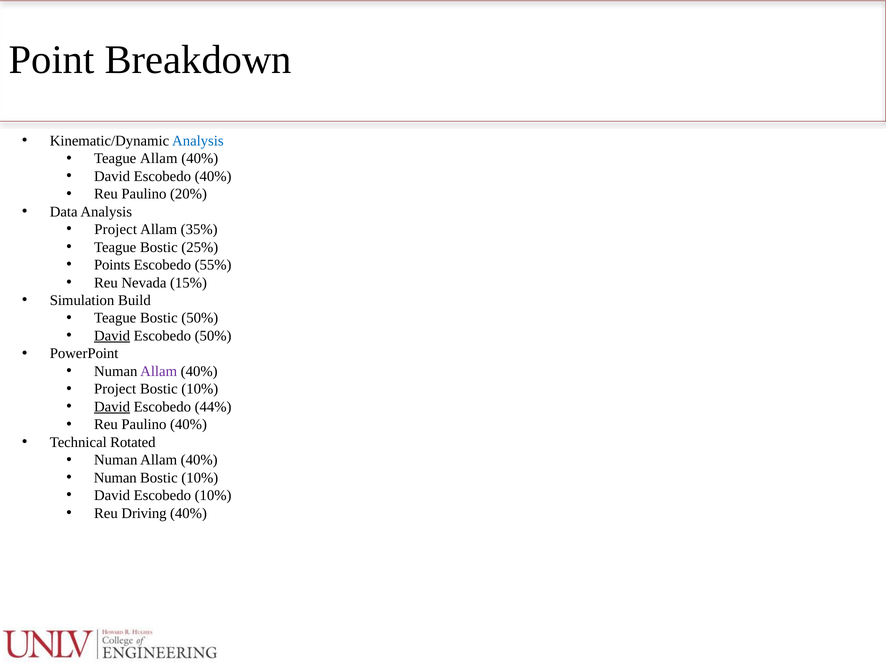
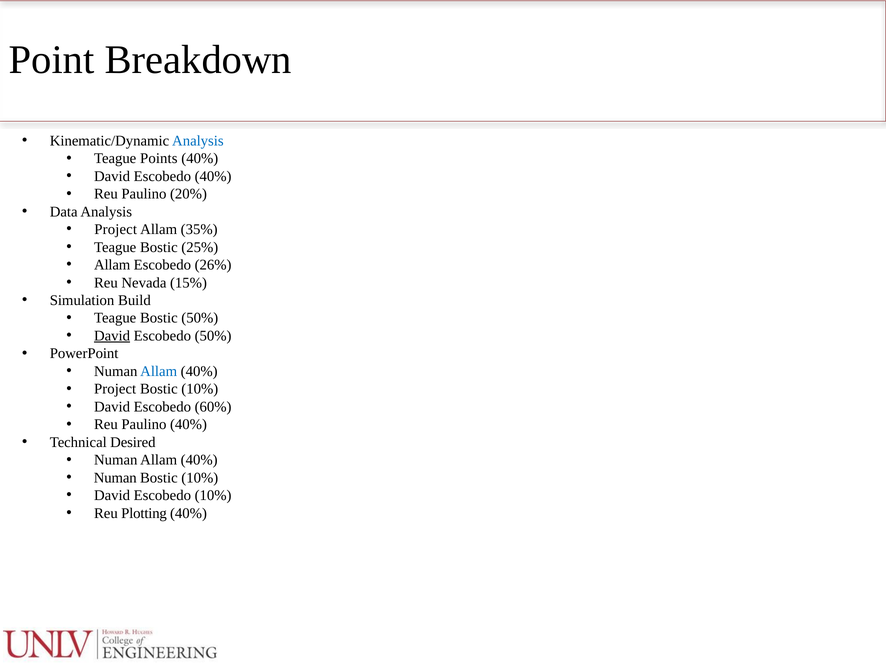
Teague Allam: Allam -> Points
Points at (112, 265): Points -> Allam
55%: 55% -> 26%
Allam at (159, 371) colour: purple -> blue
David at (112, 406) underline: present -> none
44%: 44% -> 60%
Rotated: Rotated -> Desired
Driving: Driving -> Plotting
